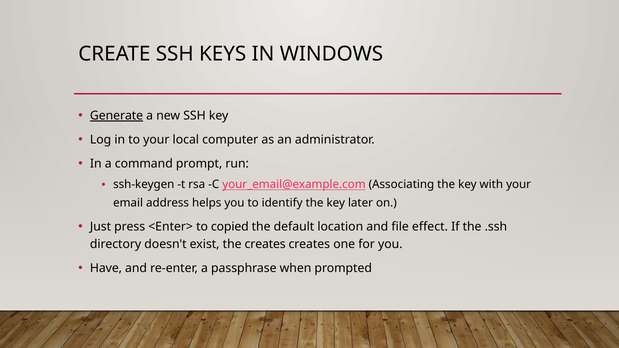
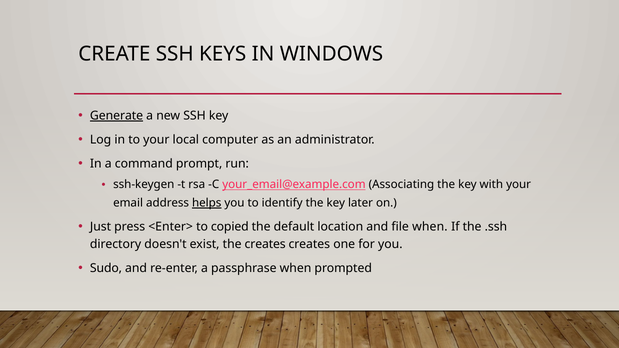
helps underline: none -> present
file effect: effect -> when
Have: Have -> Sudo
